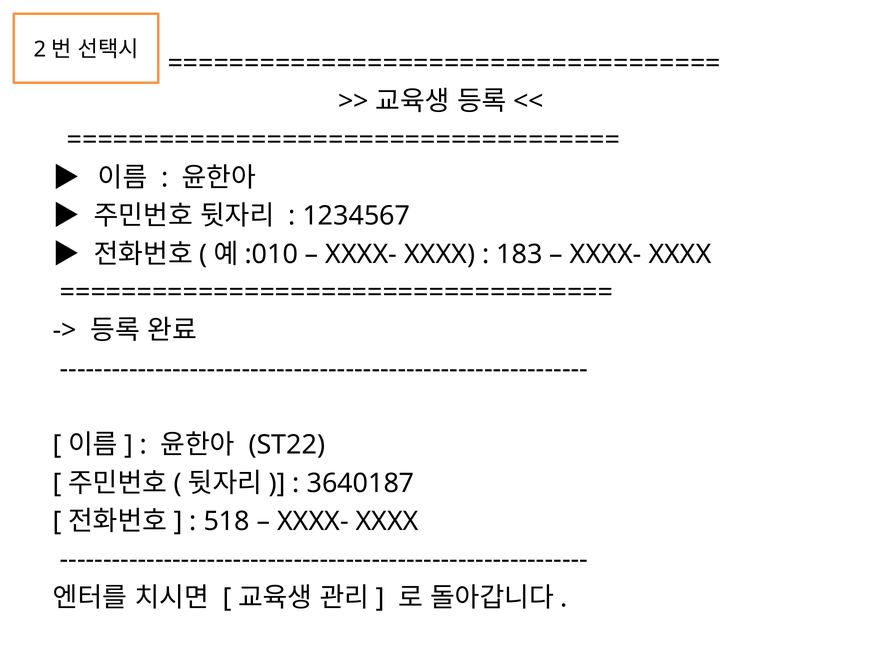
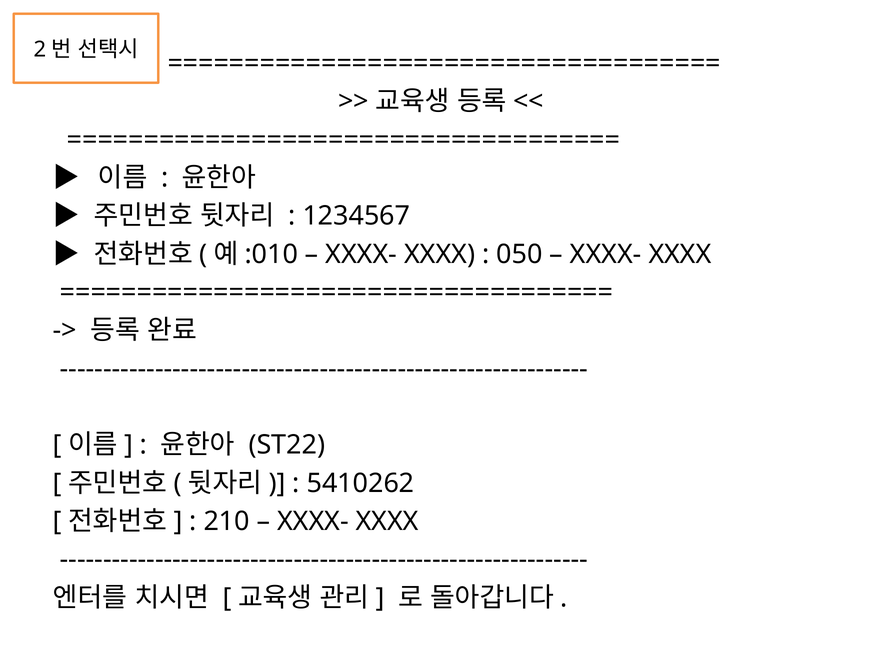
183: 183 -> 050
3640187: 3640187 -> 5410262
518: 518 -> 210
